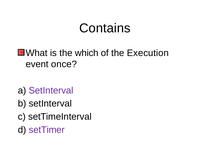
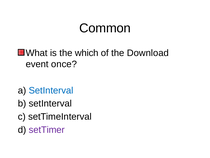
Contains: Contains -> Common
Execution: Execution -> Download
SetInterval at (51, 90) colour: purple -> blue
